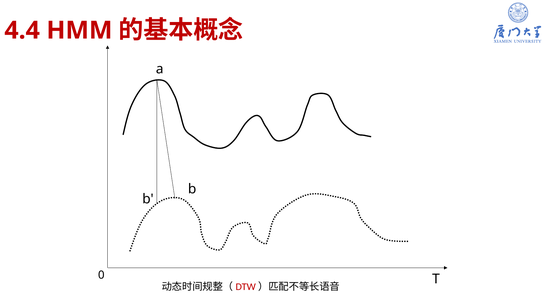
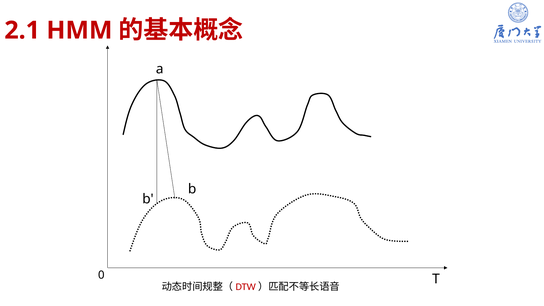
4.4: 4.4 -> 2.1
